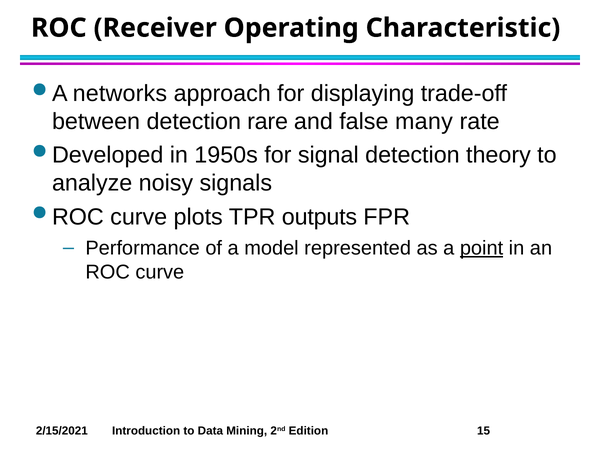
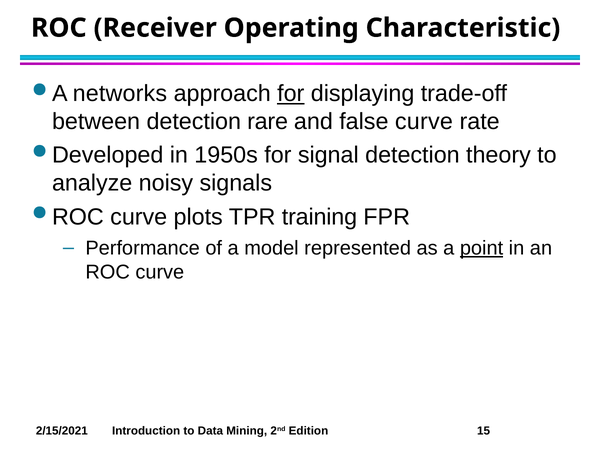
for at (291, 94) underline: none -> present
false many: many -> curve
outputs: outputs -> training
